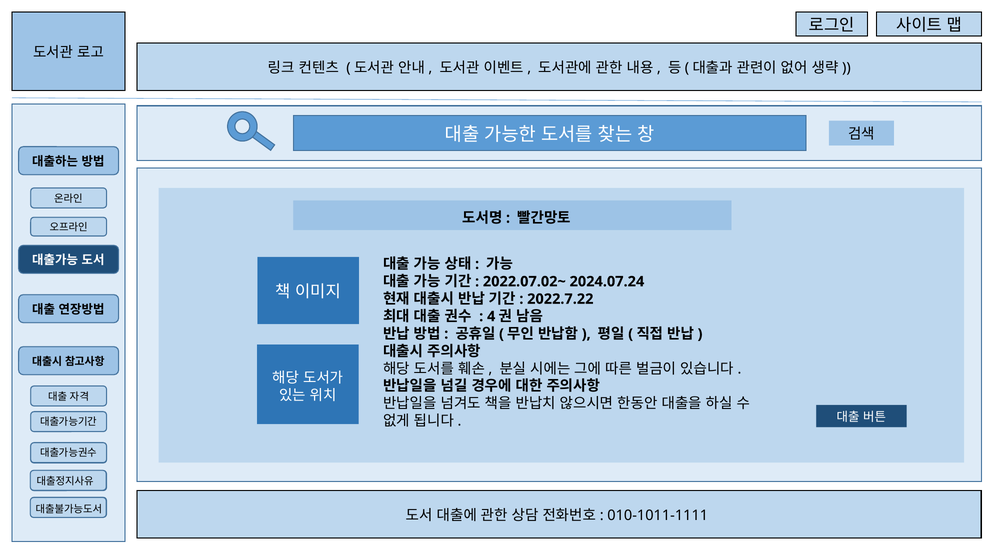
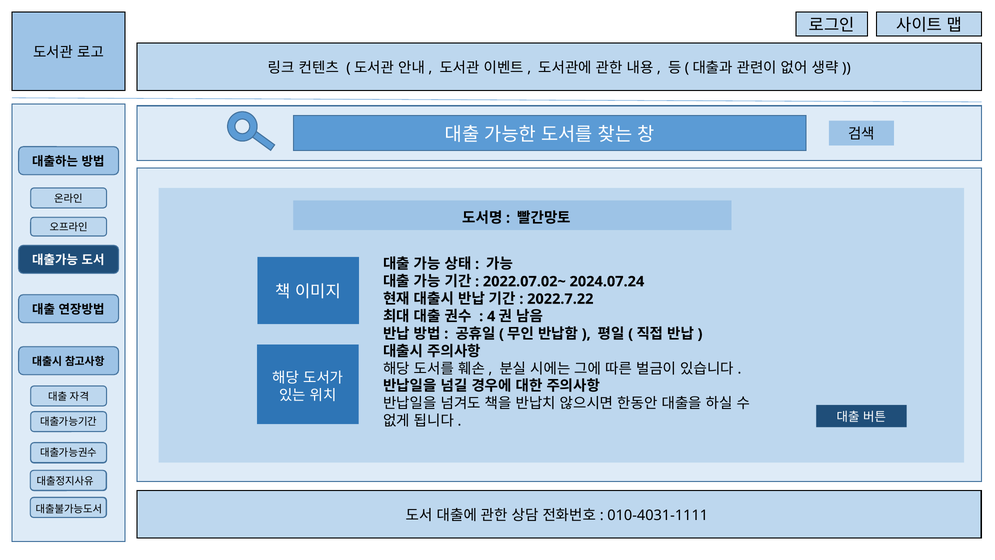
010-1011-1111: 010-1011-1111 -> 010-4031-1111
